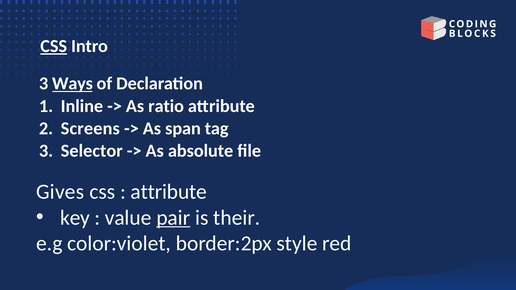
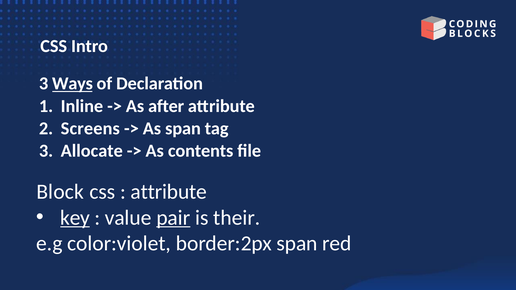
CSS at (54, 46) underline: present -> none
ratio: ratio -> after
Selector: Selector -> Allocate
absolute: absolute -> contents
Gives: Gives -> Block
key underline: none -> present
border:2px style: style -> span
